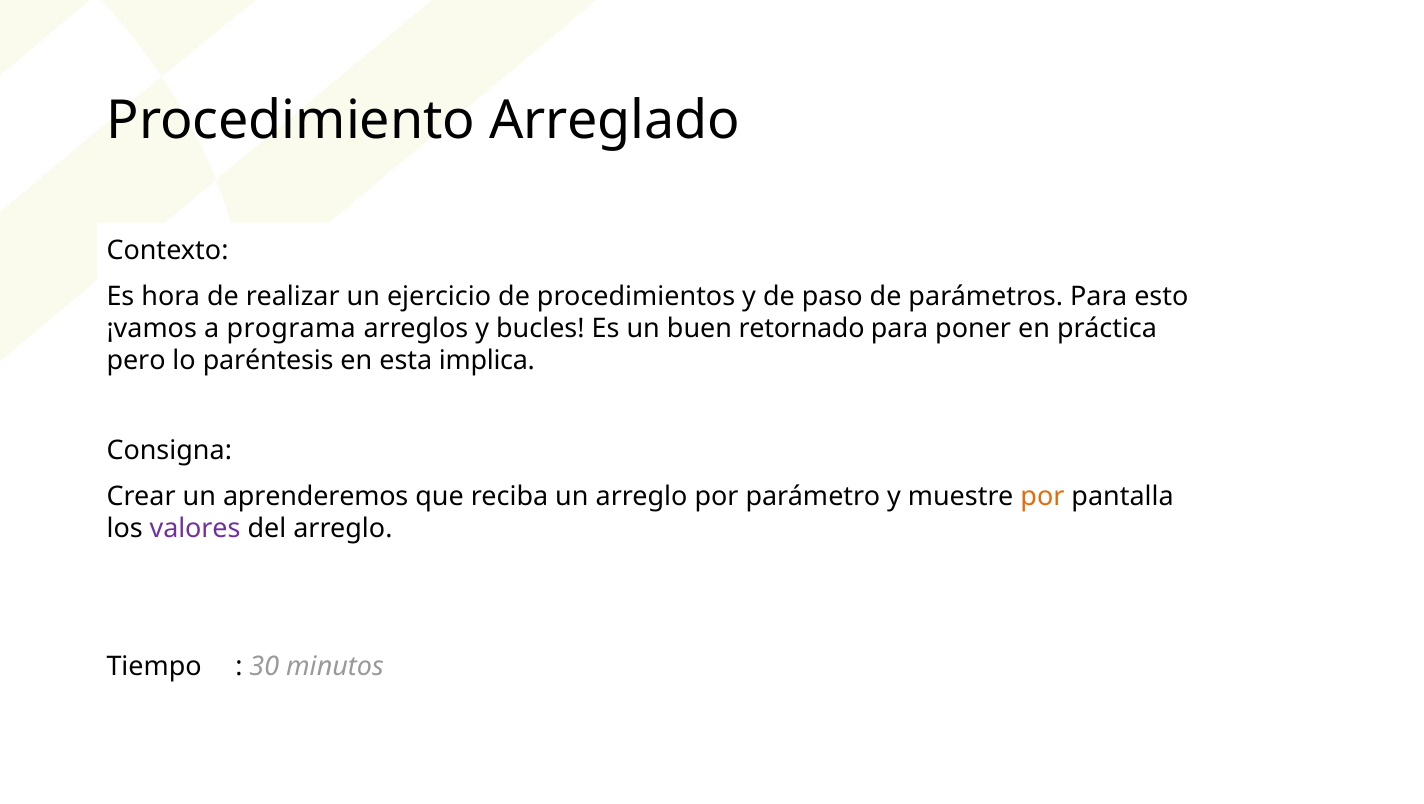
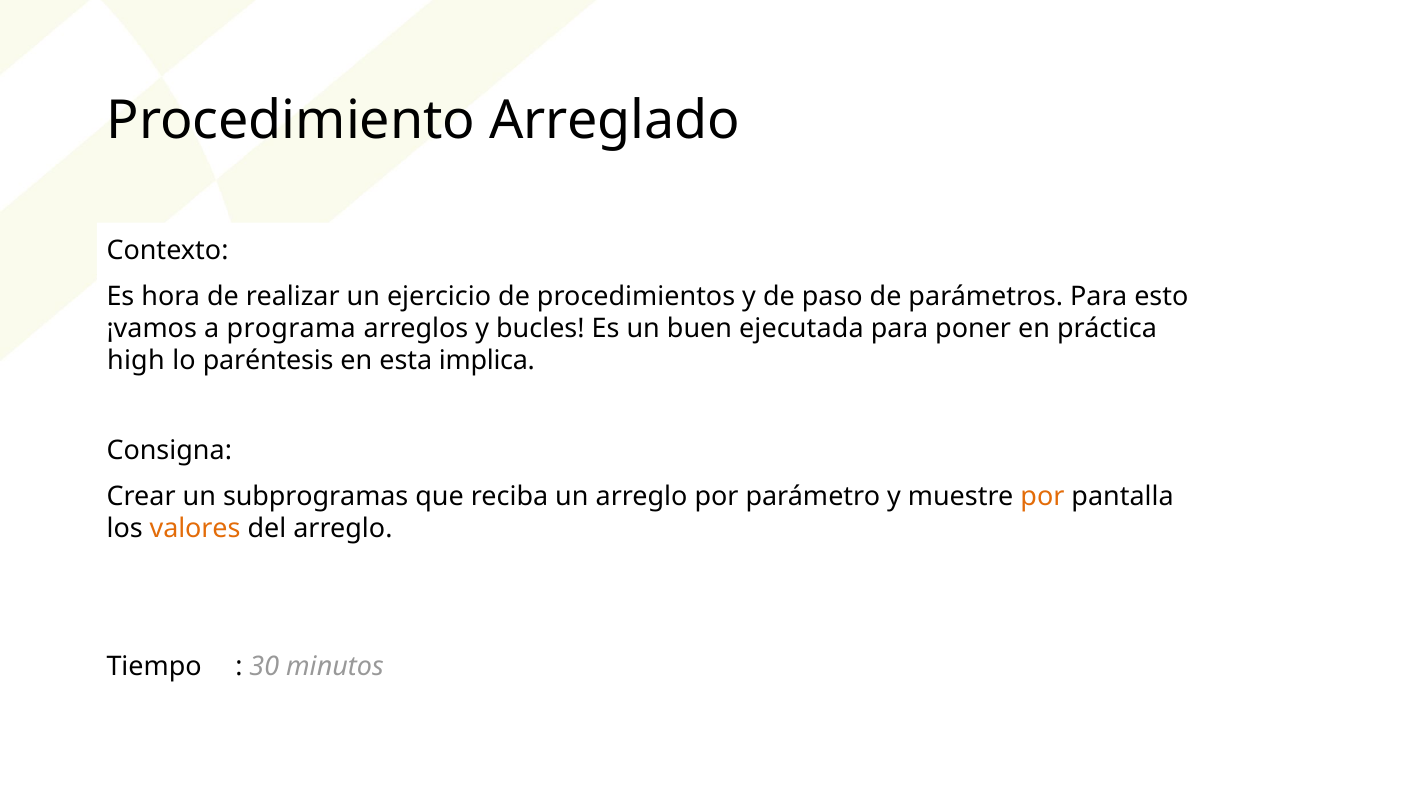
retornado: retornado -> ejecutada
pero: pero -> high
aprenderemos: aprenderemos -> subprogramas
valores colour: purple -> orange
